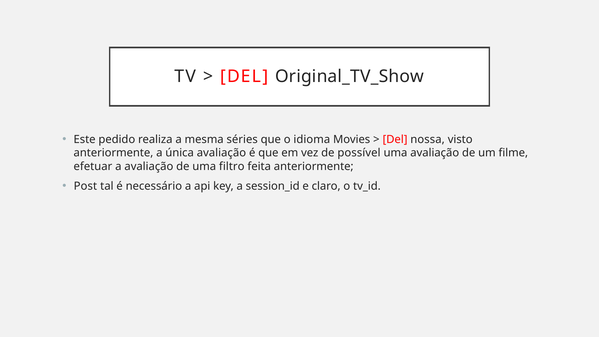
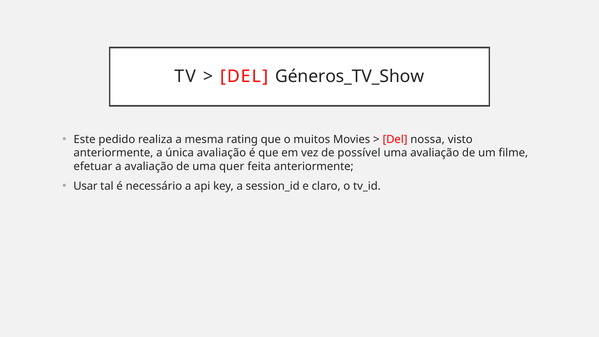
Original_TV_Show: Original_TV_Show -> Géneros_TV_Show
séries: séries -> rating
idioma: idioma -> muitos
filtro: filtro -> quer
Post: Post -> Usar
